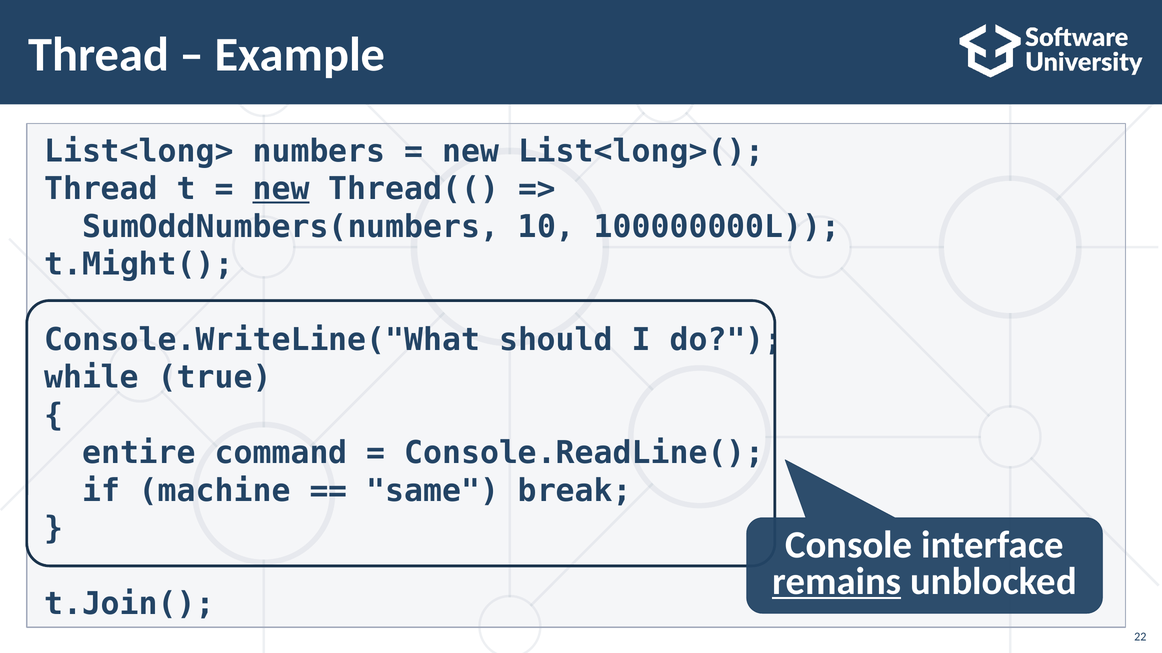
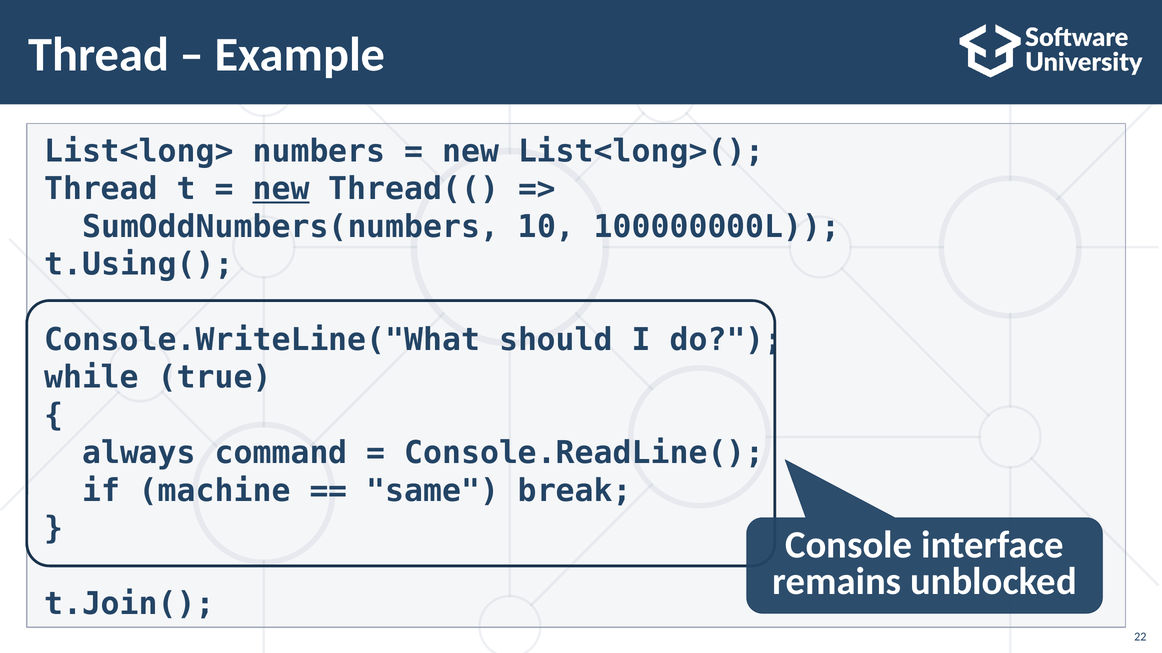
t.Might(: t.Might( -> t.Using(
entire: entire -> always
remains underline: present -> none
